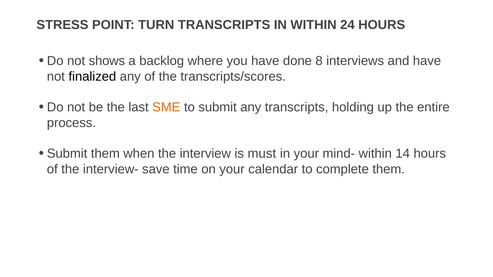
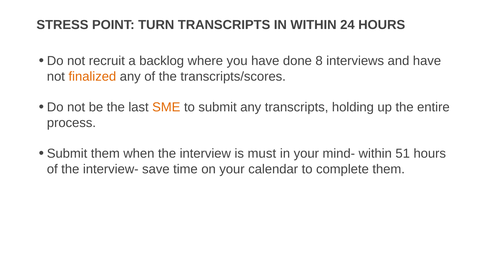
shows: shows -> recruit
finalized colour: black -> orange
14: 14 -> 51
